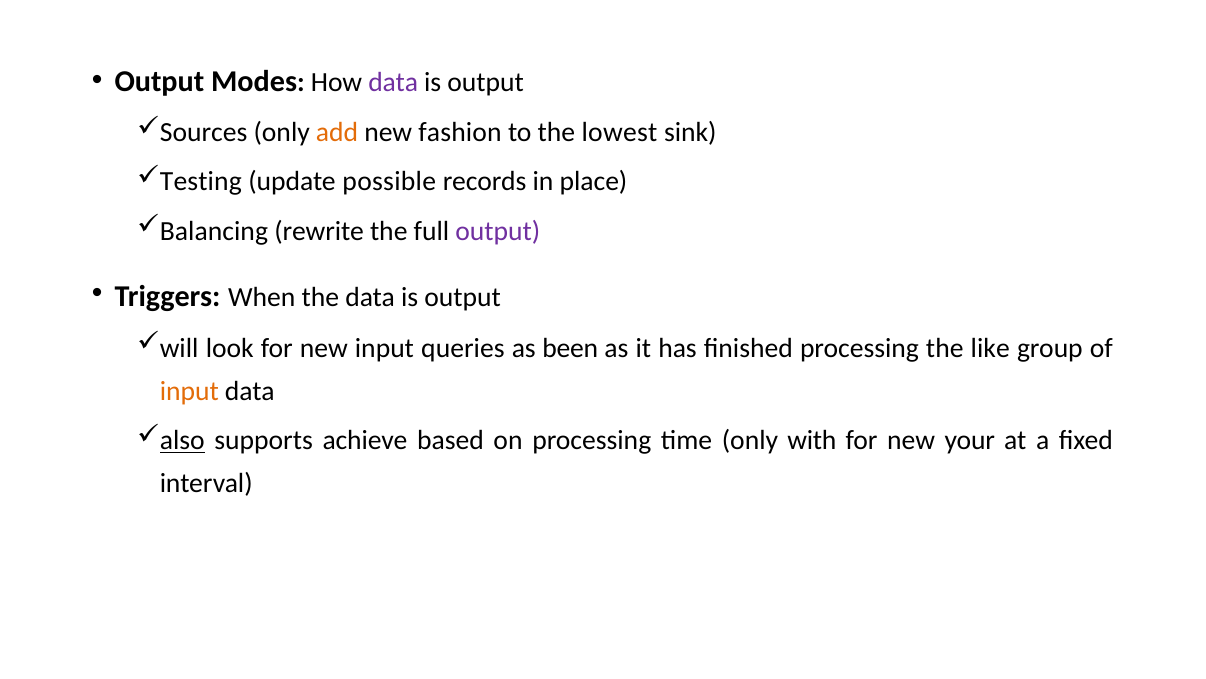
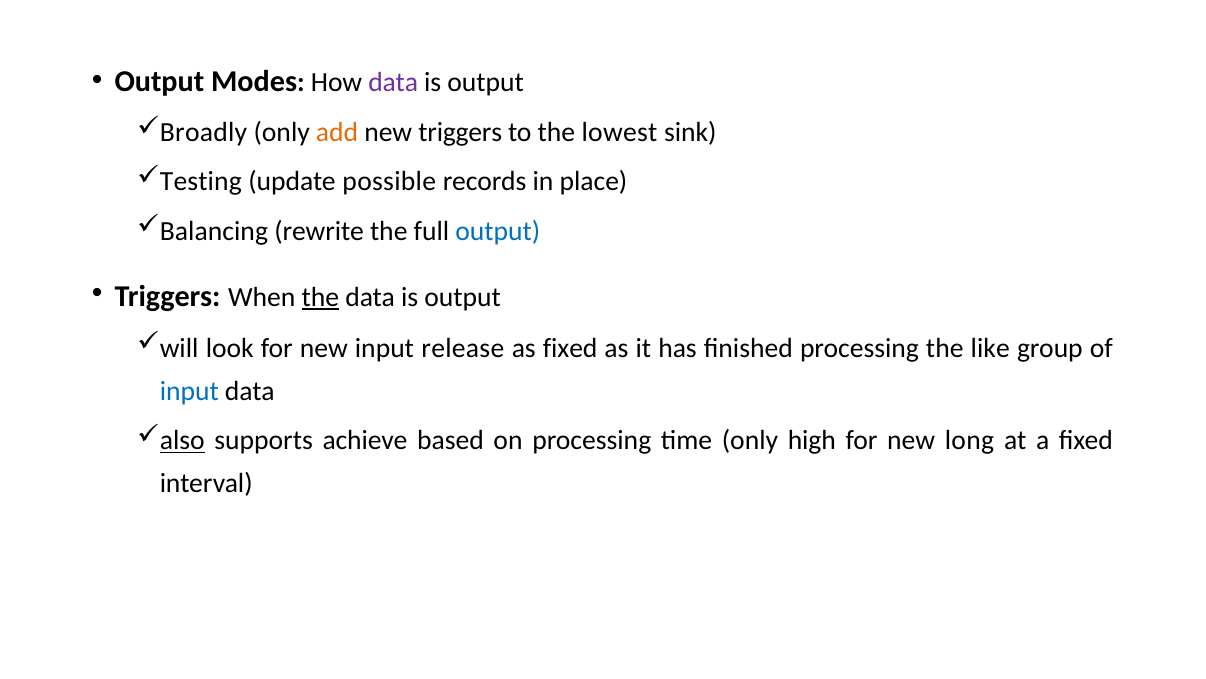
Sources: Sources -> Broadly
new fashion: fashion -> triggers
output at (498, 231) colour: purple -> blue
the at (320, 297) underline: none -> present
queries: queries -> release
as been: been -> fixed
input at (189, 391) colour: orange -> blue
with: with -> high
your: your -> long
